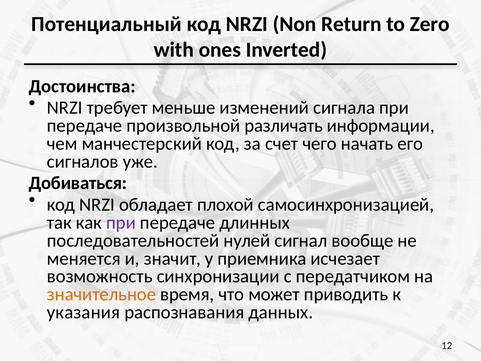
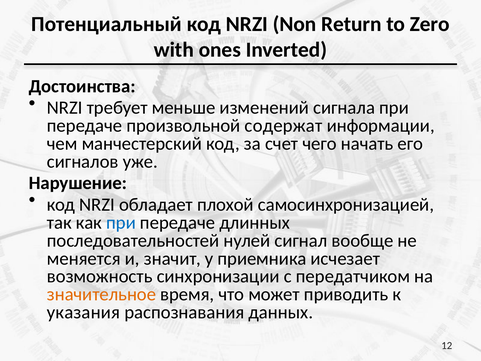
различать: различать -> содержат
Добиваться: Добиваться -> Нарушение
при at (121, 222) colour: purple -> blue
